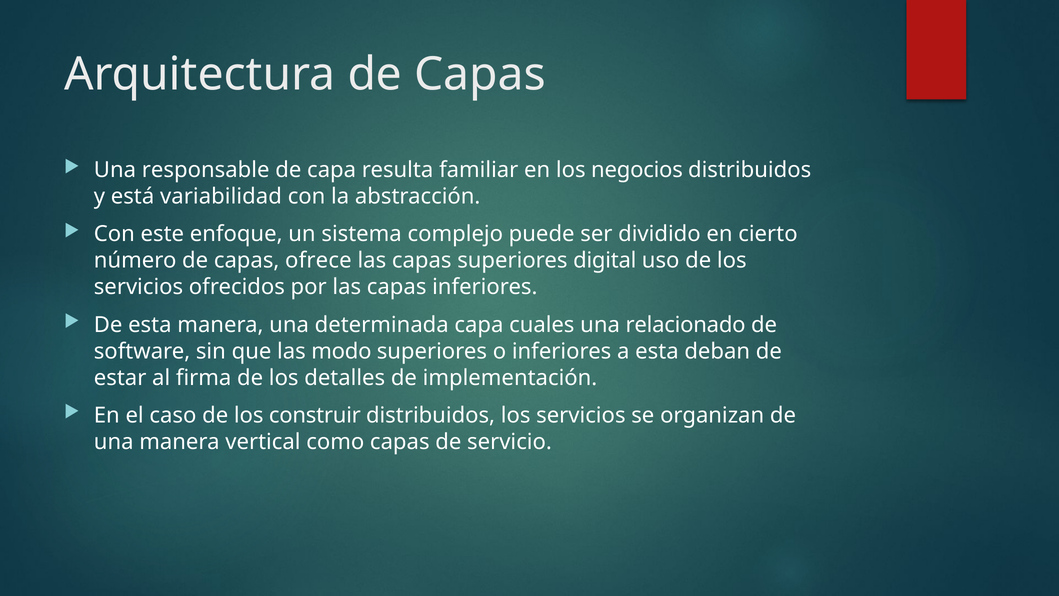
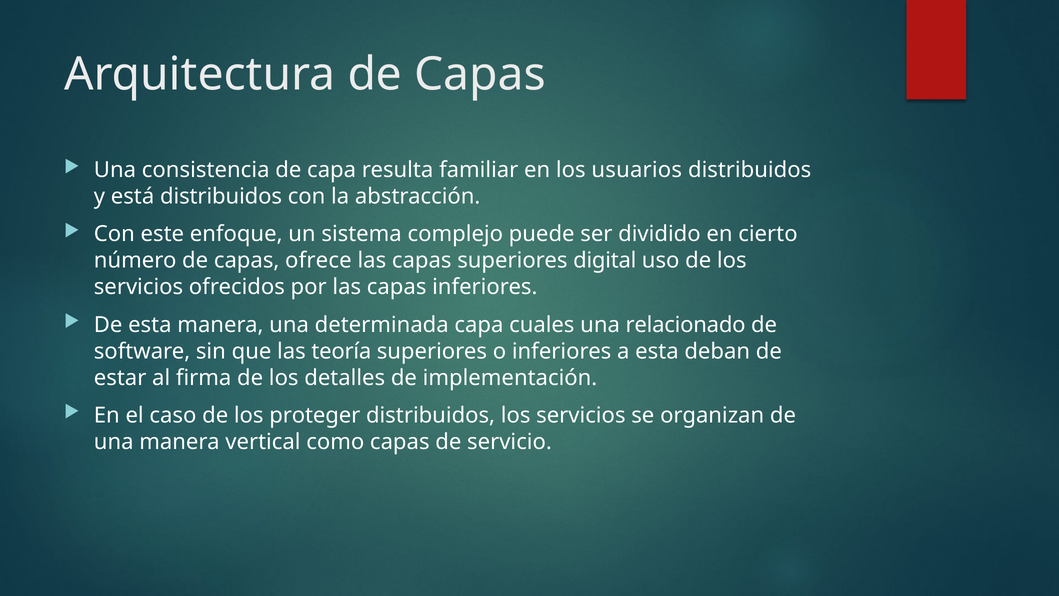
responsable: responsable -> consistencia
negocios: negocios -> usuarios
está variabilidad: variabilidad -> distribuidos
modo: modo -> teoría
construir: construir -> proteger
